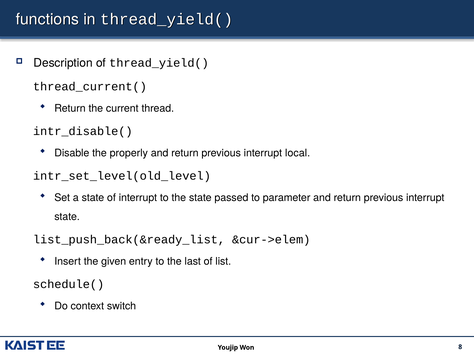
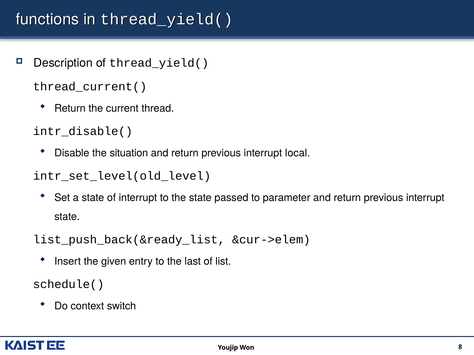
properly: properly -> situation
